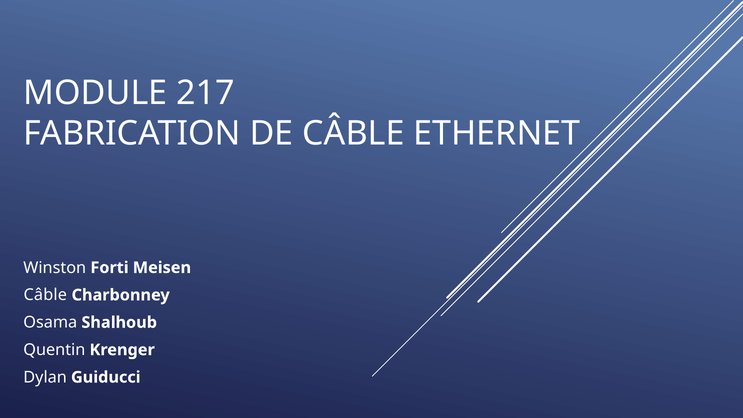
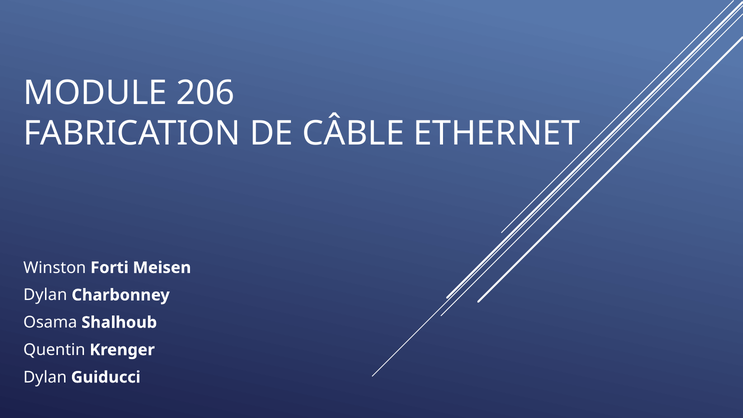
217: 217 -> 206
Câble at (45, 295): Câble -> Dylan
